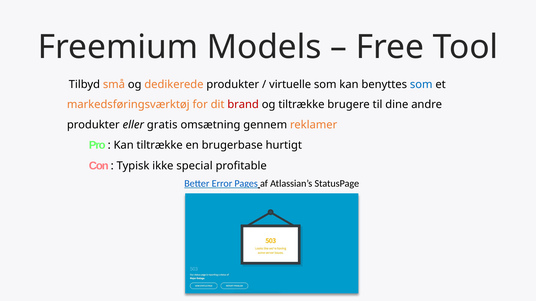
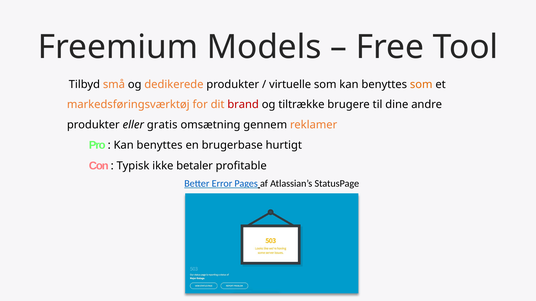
som at (421, 85) colour: blue -> orange
tiltrække at (160, 146): tiltrække -> benyttes
special: special -> betaler
